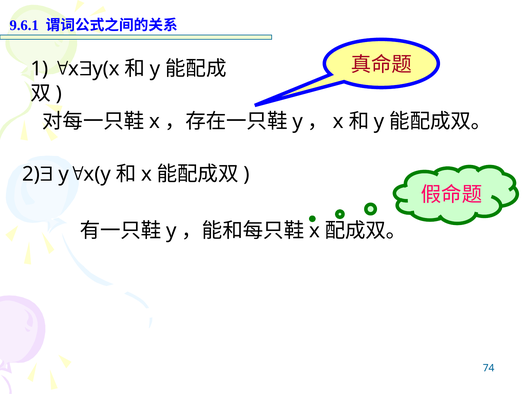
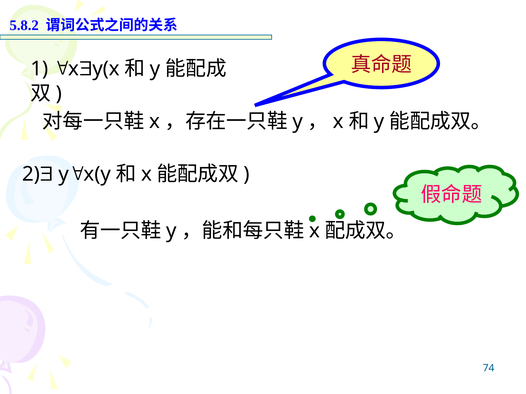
9.6.1: 9.6.1 -> 5.8.2
